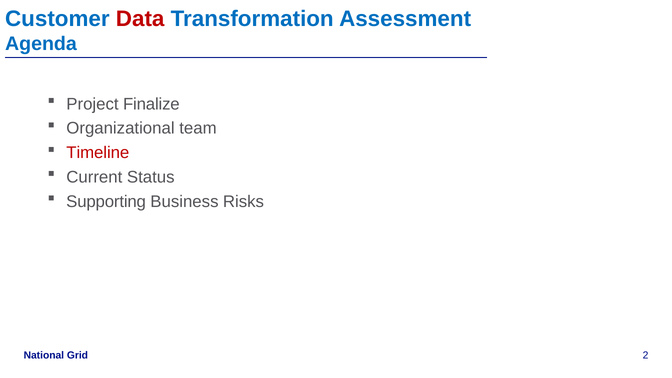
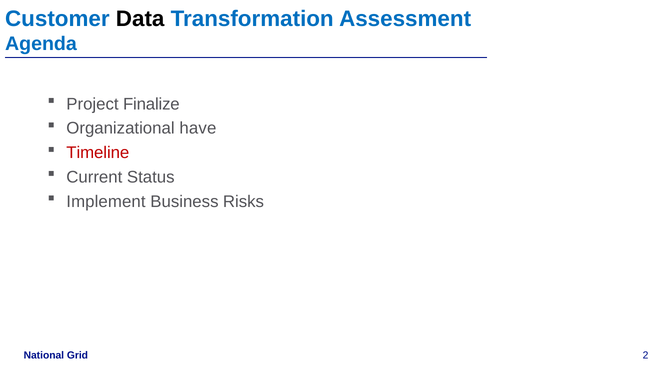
Data colour: red -> black
team: team -> have
Supporting: Supporting -> Implement
